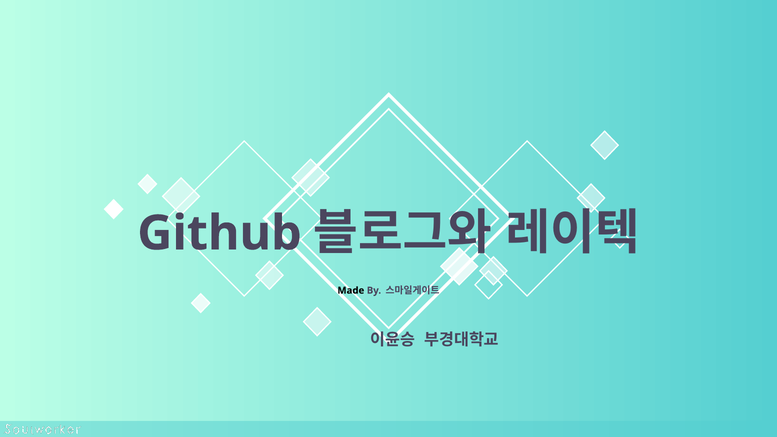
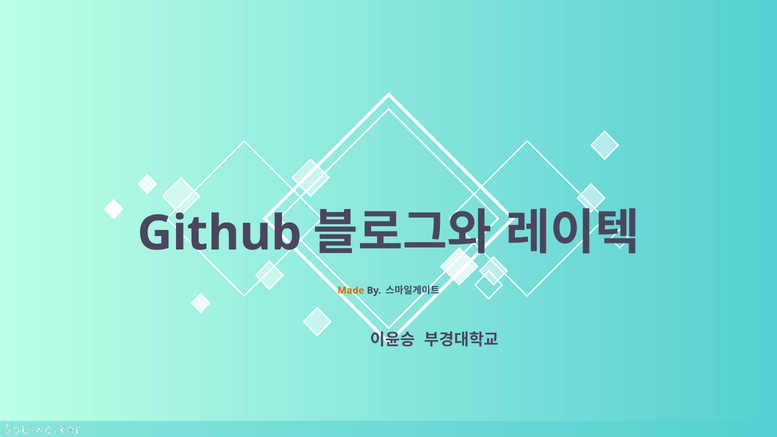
Made colour: black -> orange
